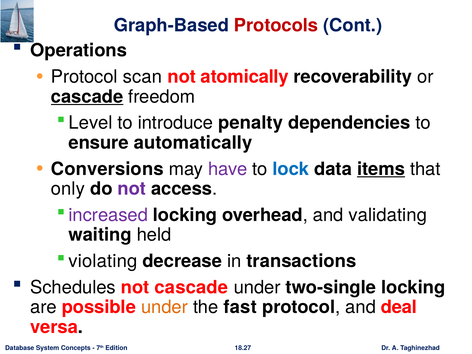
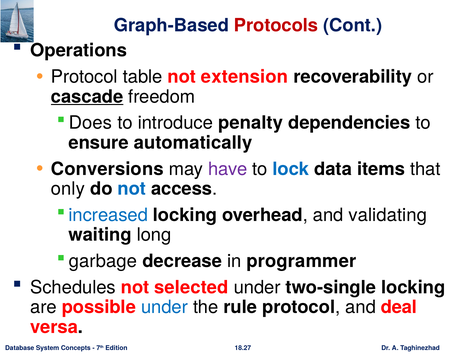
scan: scan -> table
atomically: atomically -> extension
Level: Level -> Does
items underline: present -> none
not at (132, 189) colour: purple -> blue
increased colour: purple -> blue
held: held -> long
violating: violating -> garbage
transactions: transactions -> programmer
not cascade: cascade -> selected
under at (164, 307) colour: orange -> blue
fast: fast -> rule
